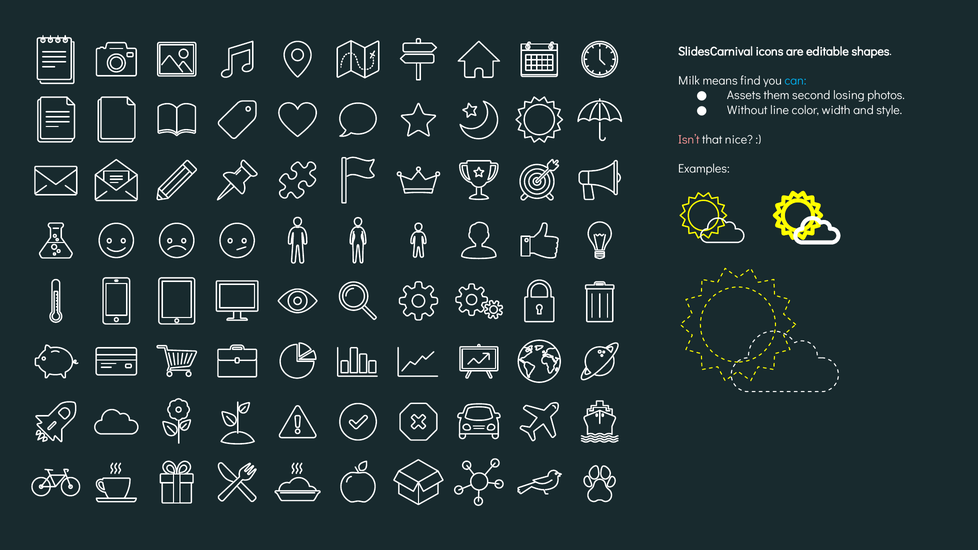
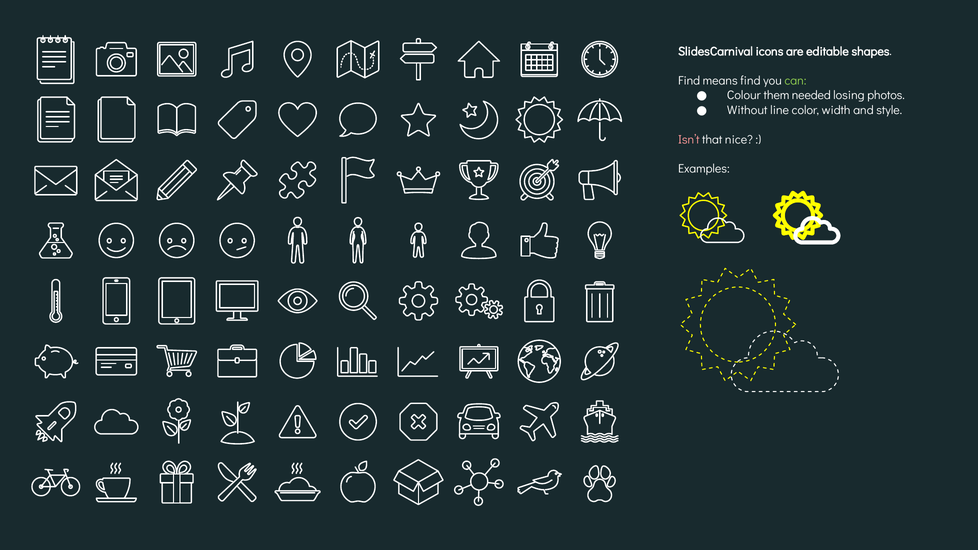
Milk at (689, 81): Milk -> Find
can colour: light blue -> light green
Assets: Assets -> Colour
second: second -> needed
